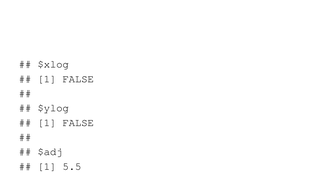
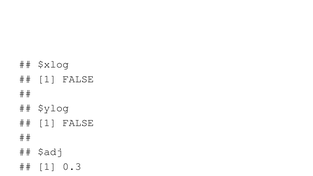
5.5: 5.5 -> 0.3
